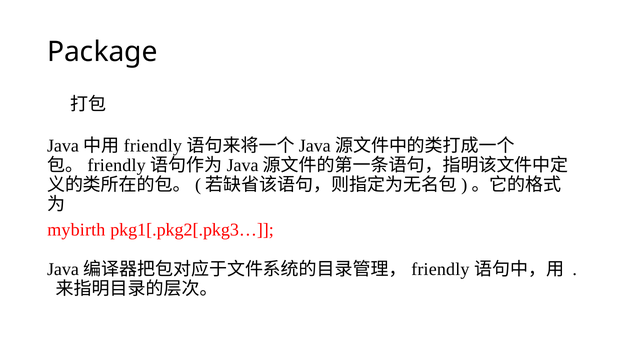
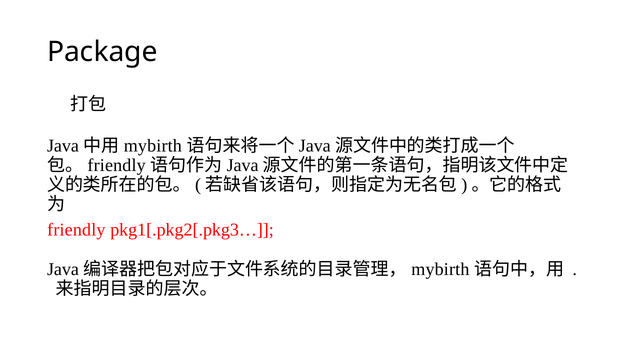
friendly at (153, 146): friendly -> mybirth
mybirth at (76, 230): mybirth -> friendly
friendly at (440, 269): friendly -> mybirth
